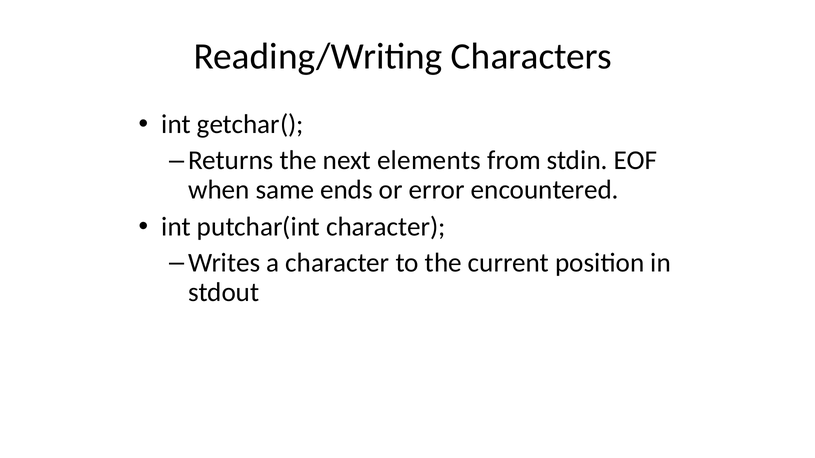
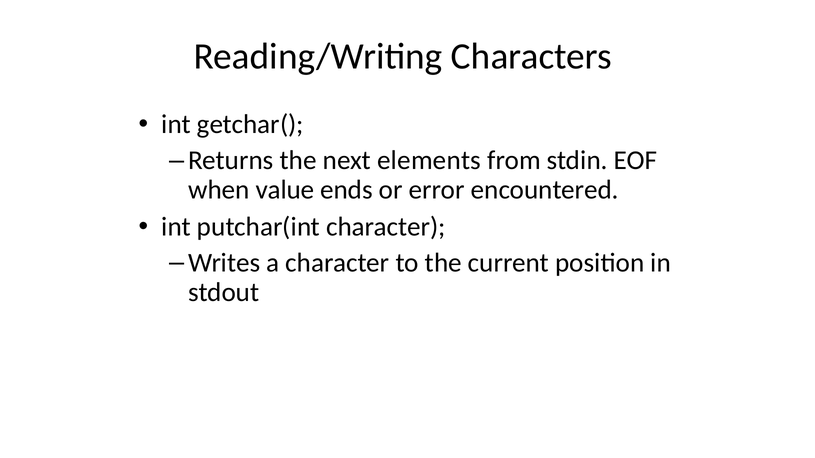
same: same -> value
